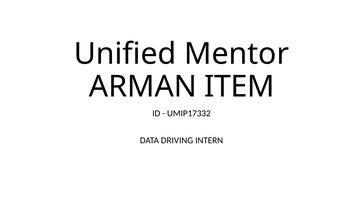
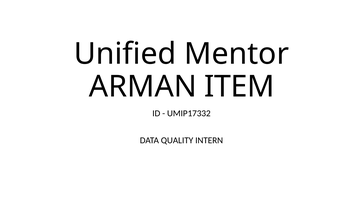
DRIVING: DRIVING -> QUALITY
